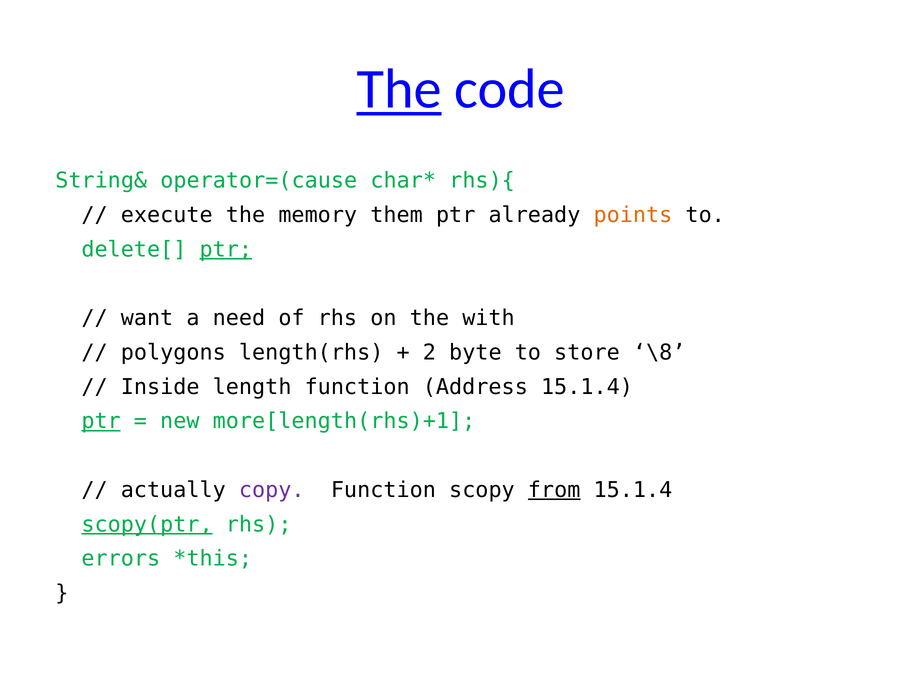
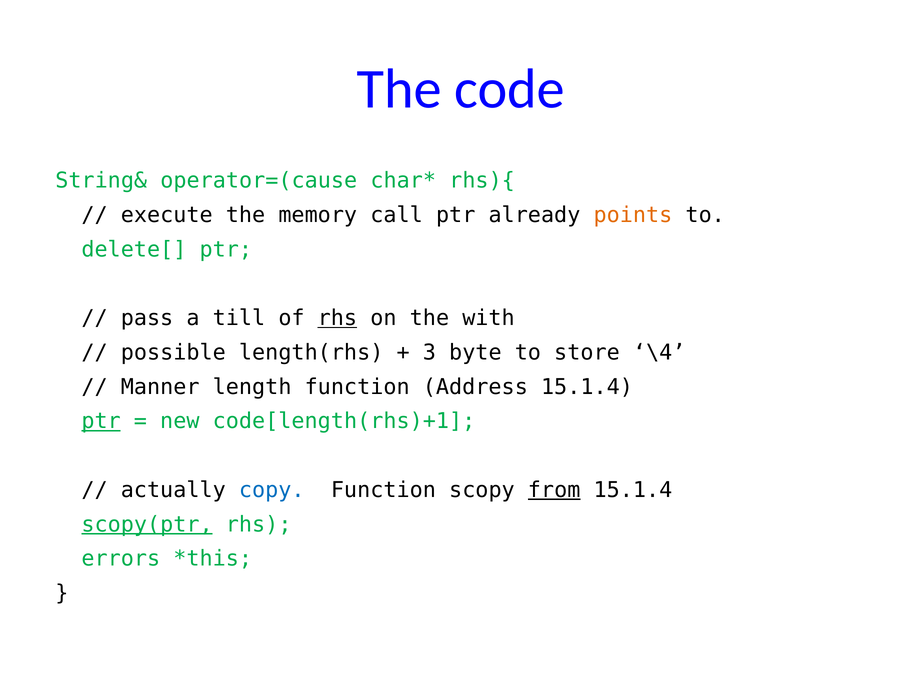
The at (399, 89) underline: present -> none
them: them -> call
ptr at (226, 249) underline: present -> none
want: want -> pass
need: need -> till
rhs at (337, 318) underline: none -> present
polygons: polygons -> possible
2: 2 -> 3
\8: \8 -> \4
Inside: Inside -> Manner
more[length(rhs)+1: more[length(rhs)+1 -> code[length(rhs)+1
copy colour: purple -> blue
